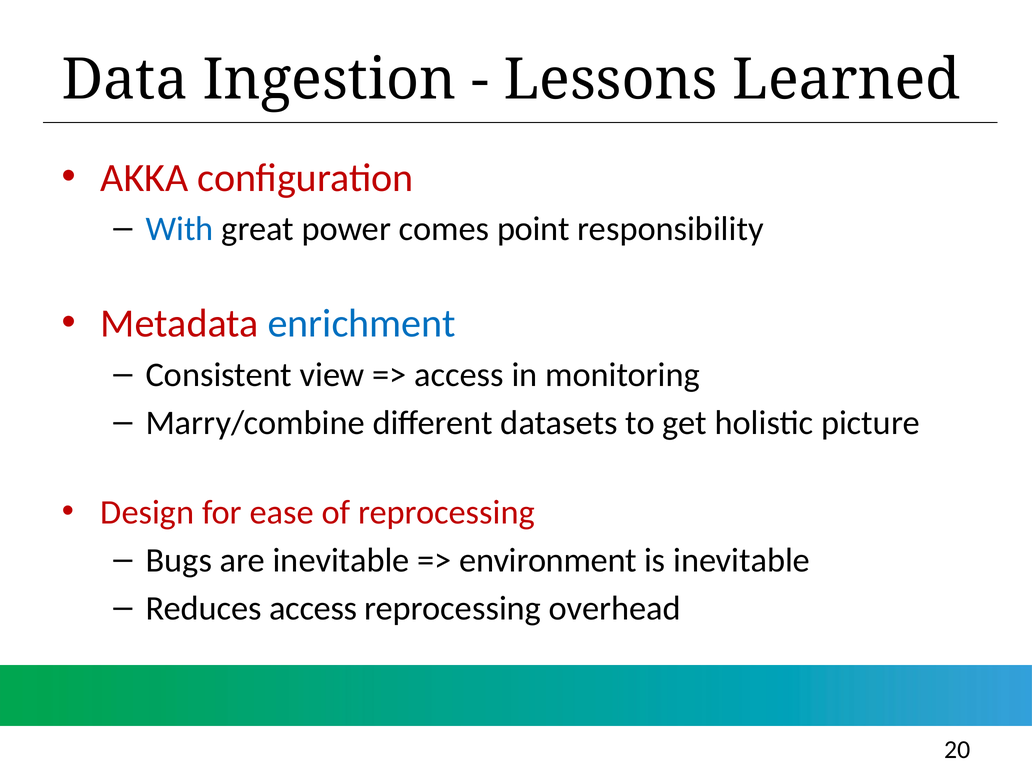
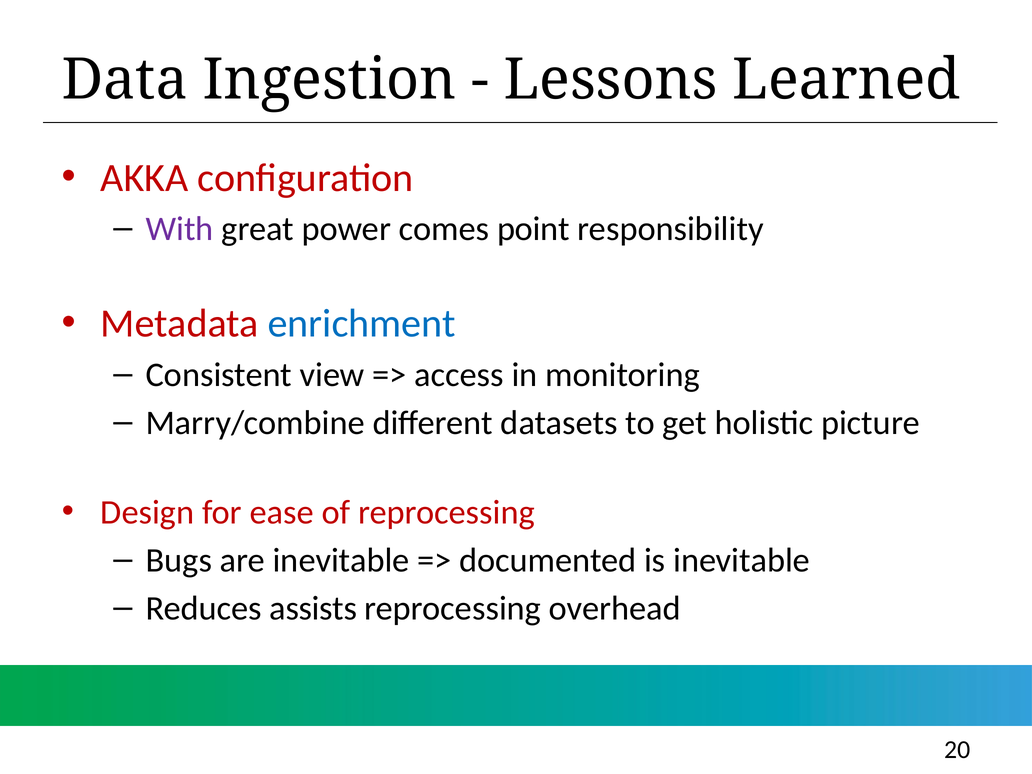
With colour: blue -> purple
environment: environment -> documented
Reduces access: access -> assists
